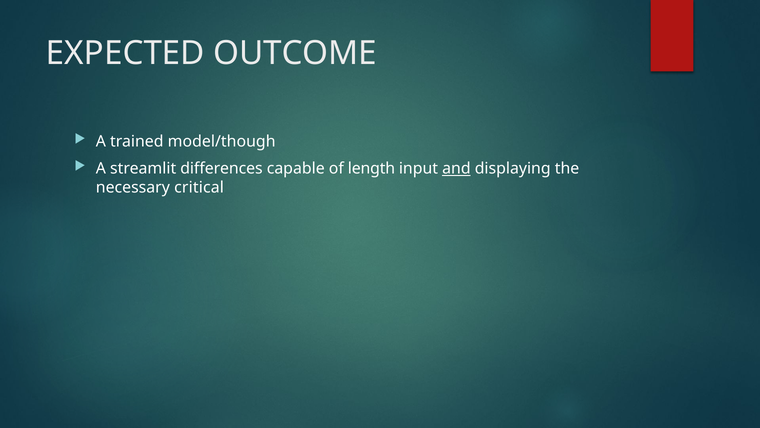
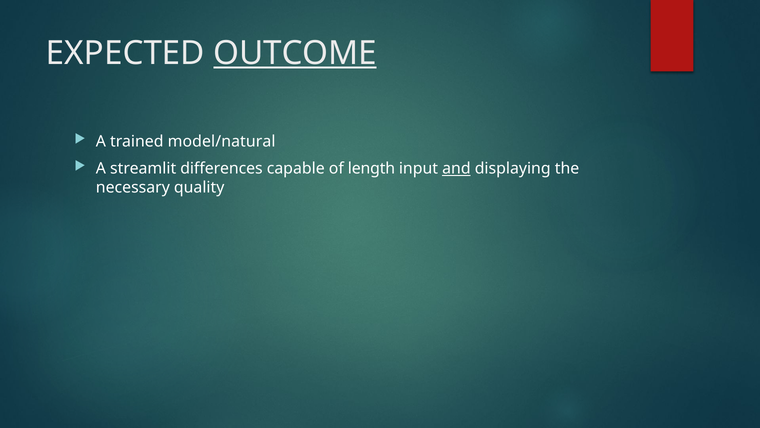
OUTCOME underline: none -> present
model/though: model/though -> model/natural
critical: critical -> quality
